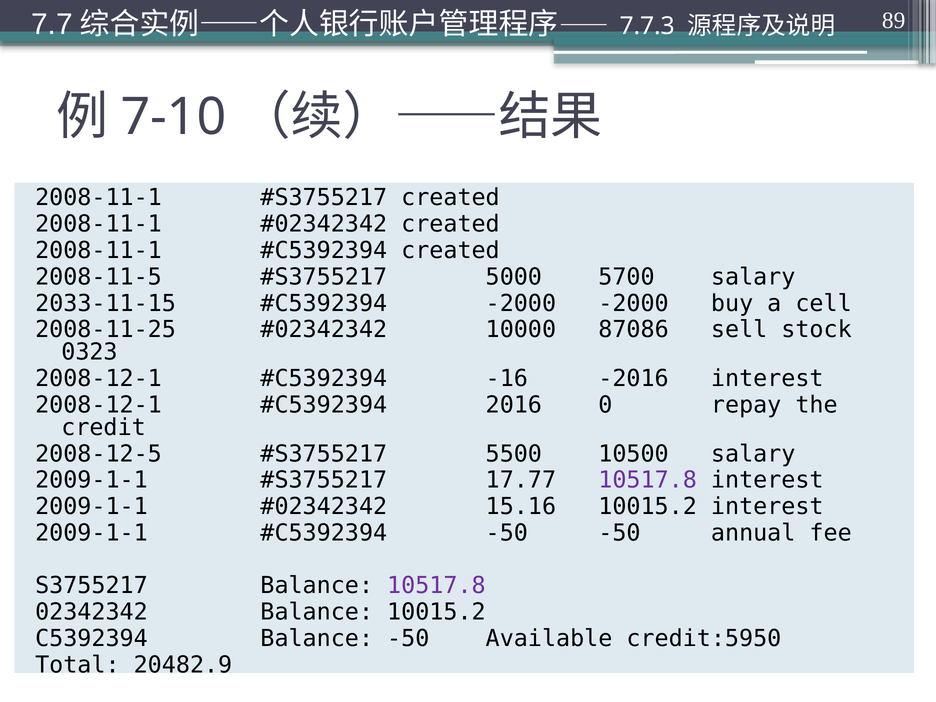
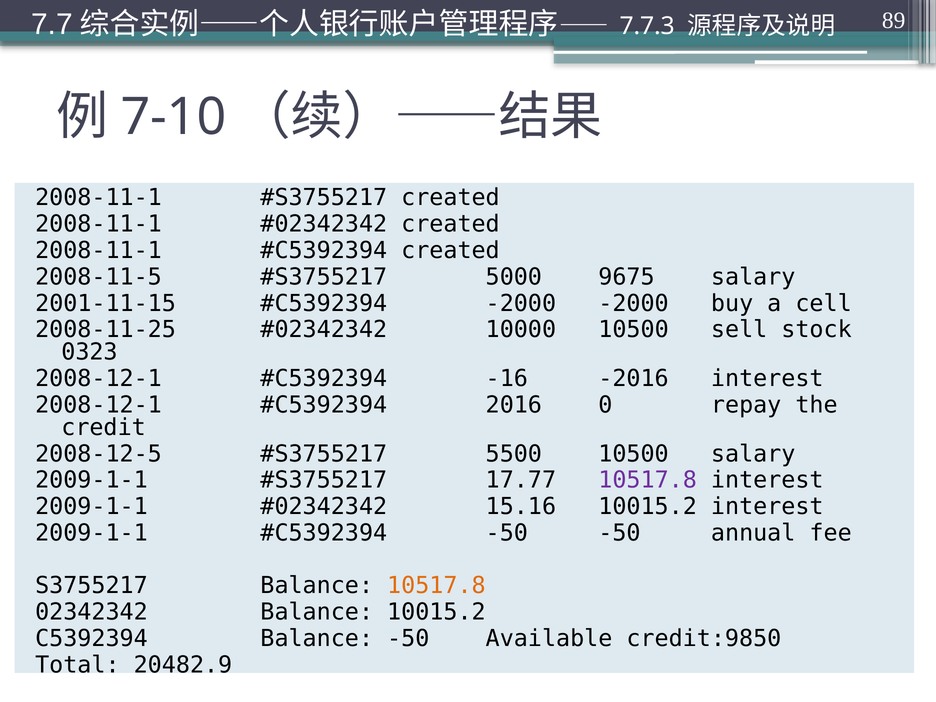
5700: 5700 -> 9675
2033-11-15: 2033-11-15 -> 2001-11-15
10000 87086: 87086 -> 10500
10517.8 at (436, 586) colour: purple -> orange
credit:5950: credit:5950 -> credit:9850
